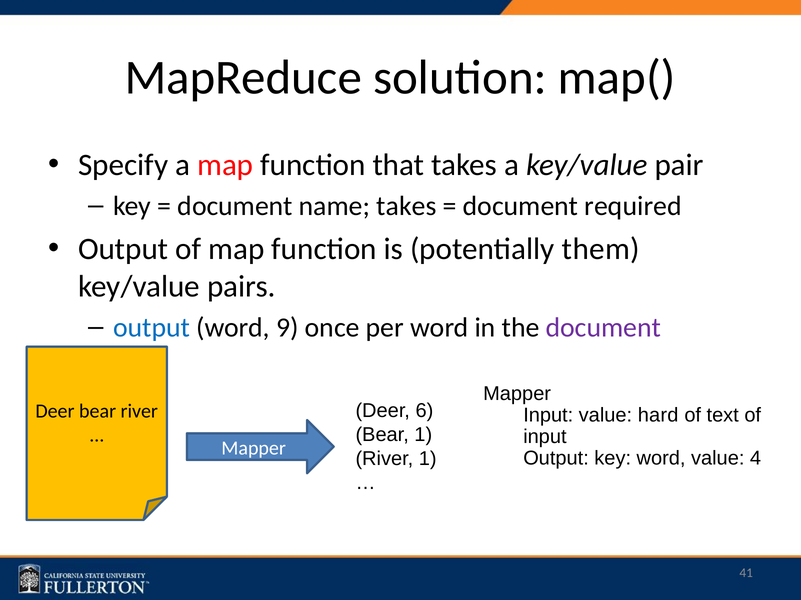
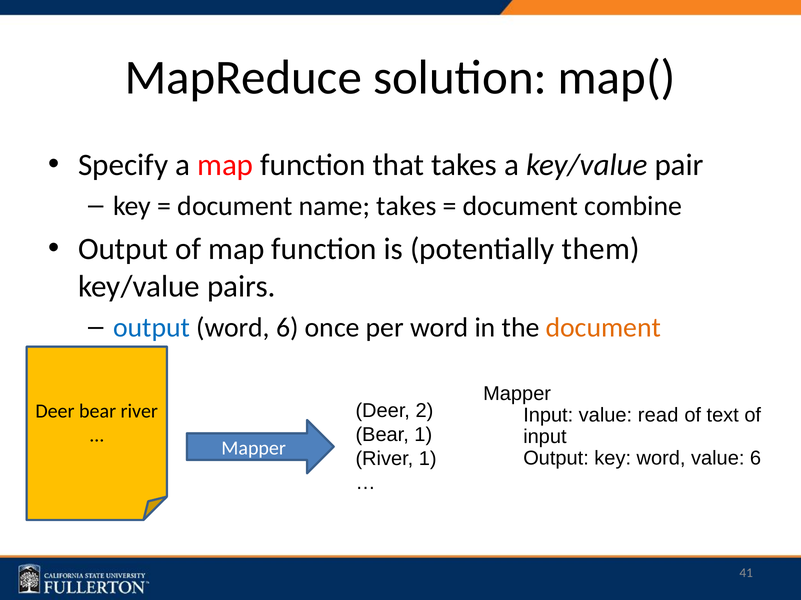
required: required -> combine
word 9: 9 -> 6
document at (603, 328) colour: purple -> orange
6: 6 -> 2
hard: hard -> read
value 4: 4 -> 6
